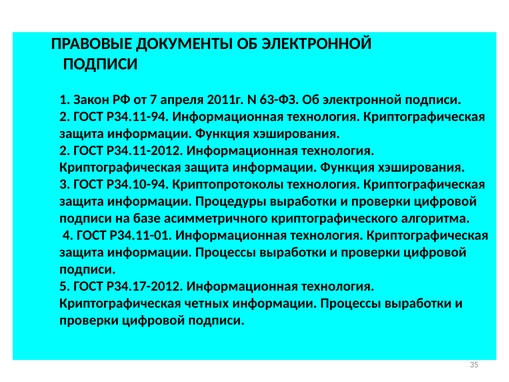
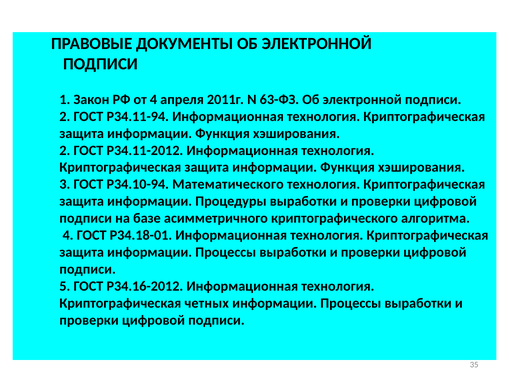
от 7: 7 -> 4
Криптопротоколы: Криптопротоколы -> Математического
Р34.11-01: Р34.11-01 -> Р34.18-01
Р34.17-2012: Р34.17-2012 -> Р34.16-2012
